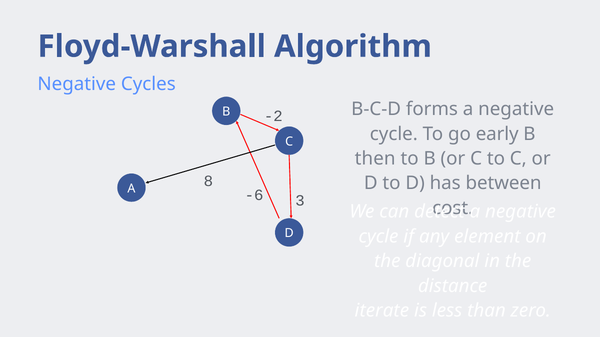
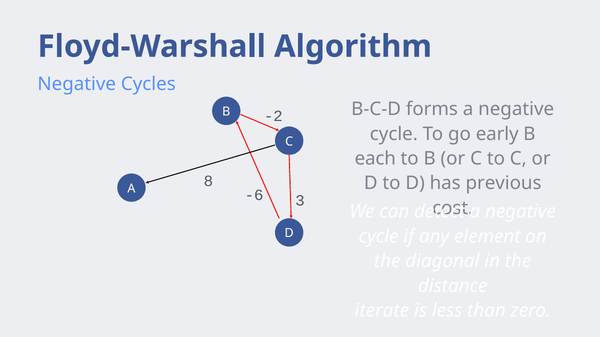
then: then -> each
between: between -> previous
